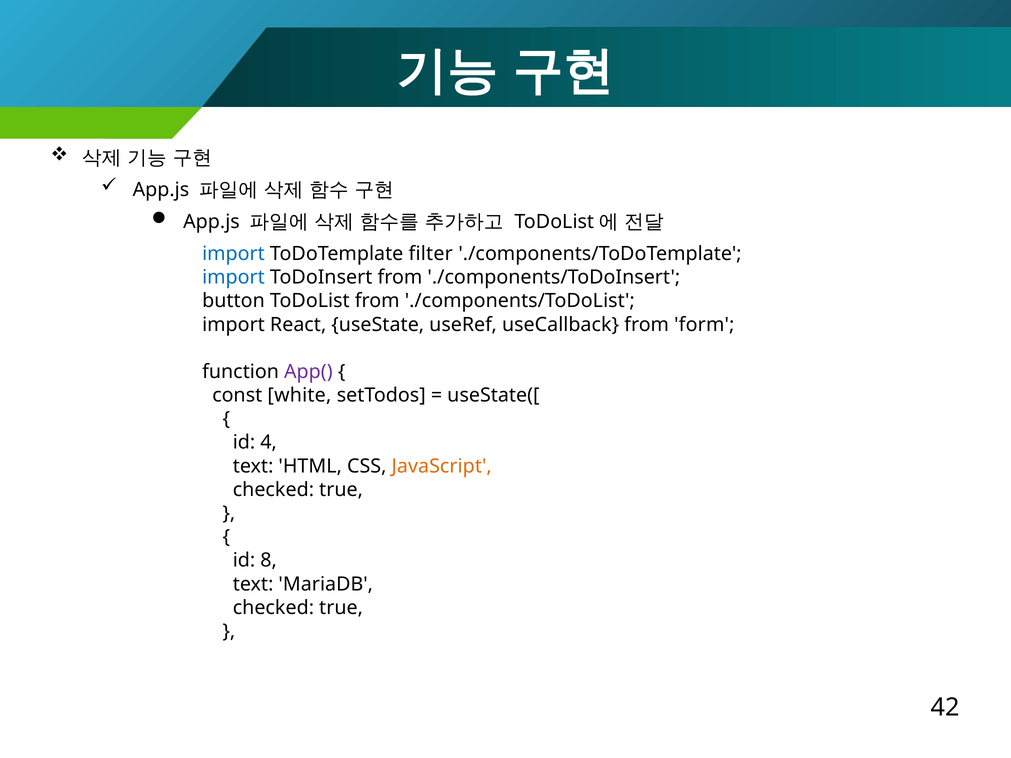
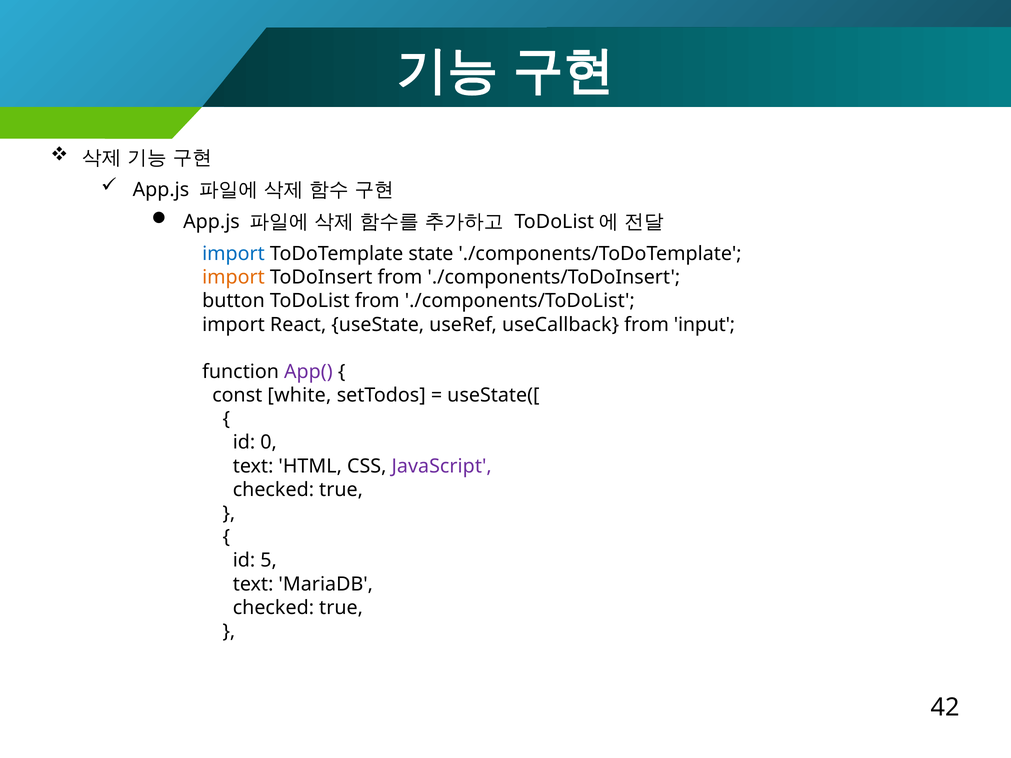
filter: filter -> state
import at (233, 277) colour: blue -> orange
form: form -> input
4: 4 -> 0
JavaScript colour: orange -> purple
8: 8 -> 5
